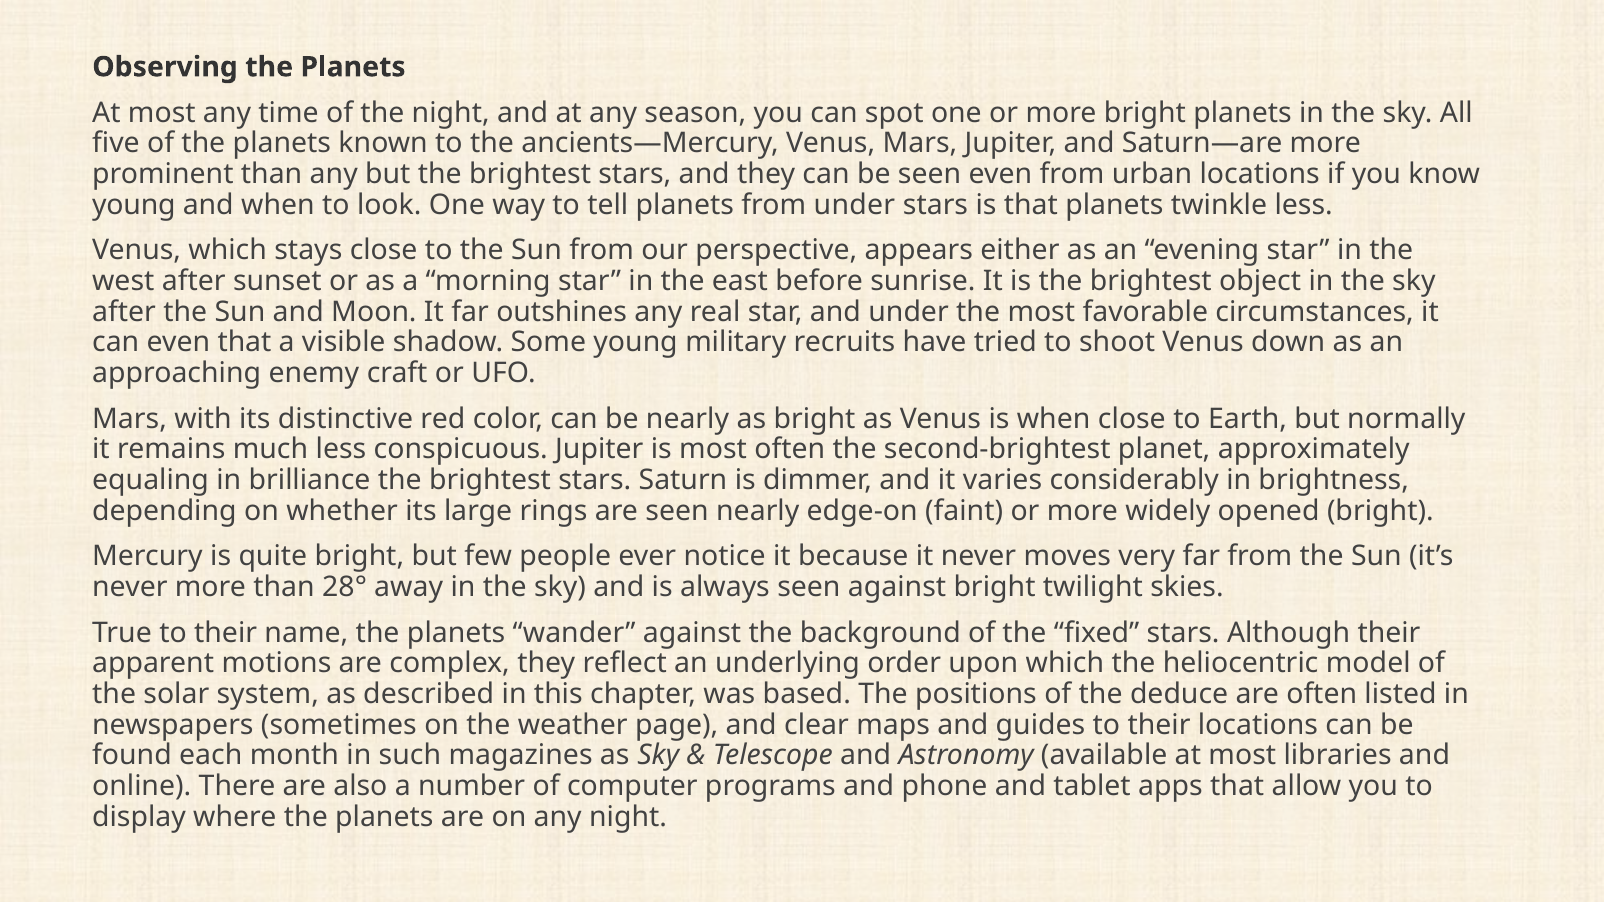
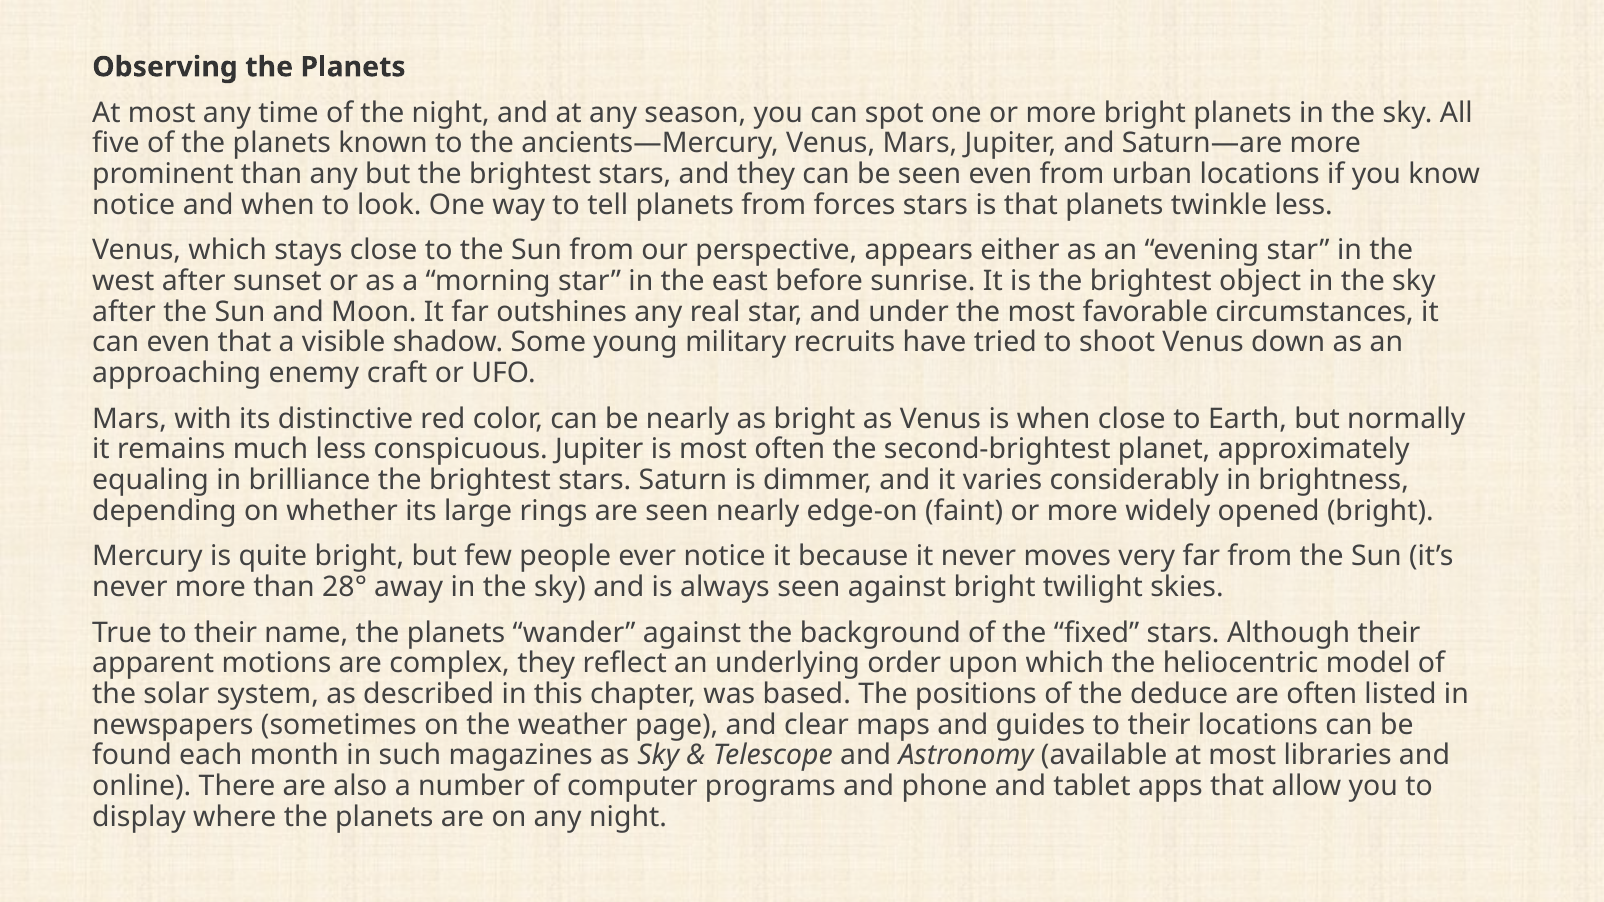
young at (134, 205): young -> notice
from under: under -> forces
